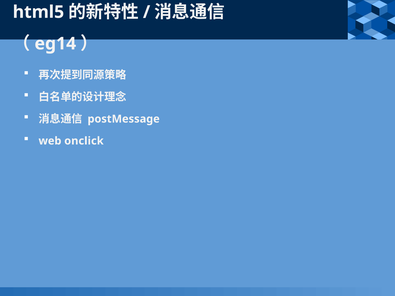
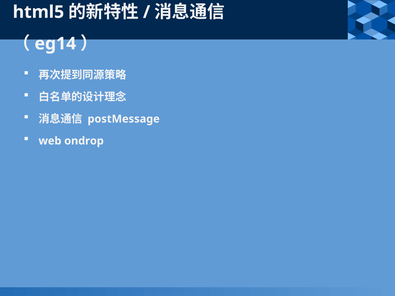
onclick: onclick -> ondrop
